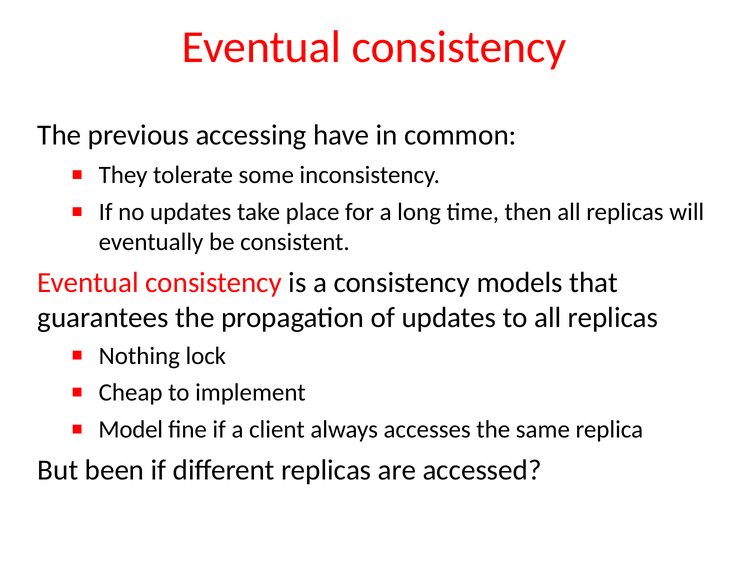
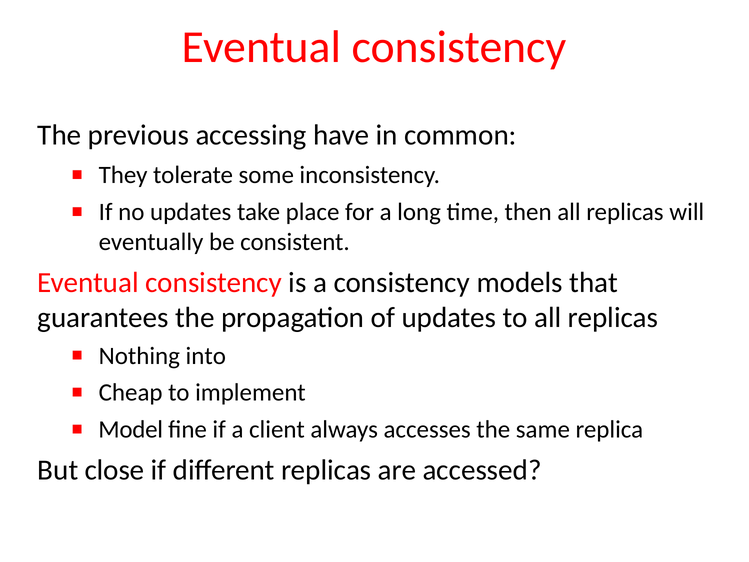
lock: lock -> into
been: been -> close
